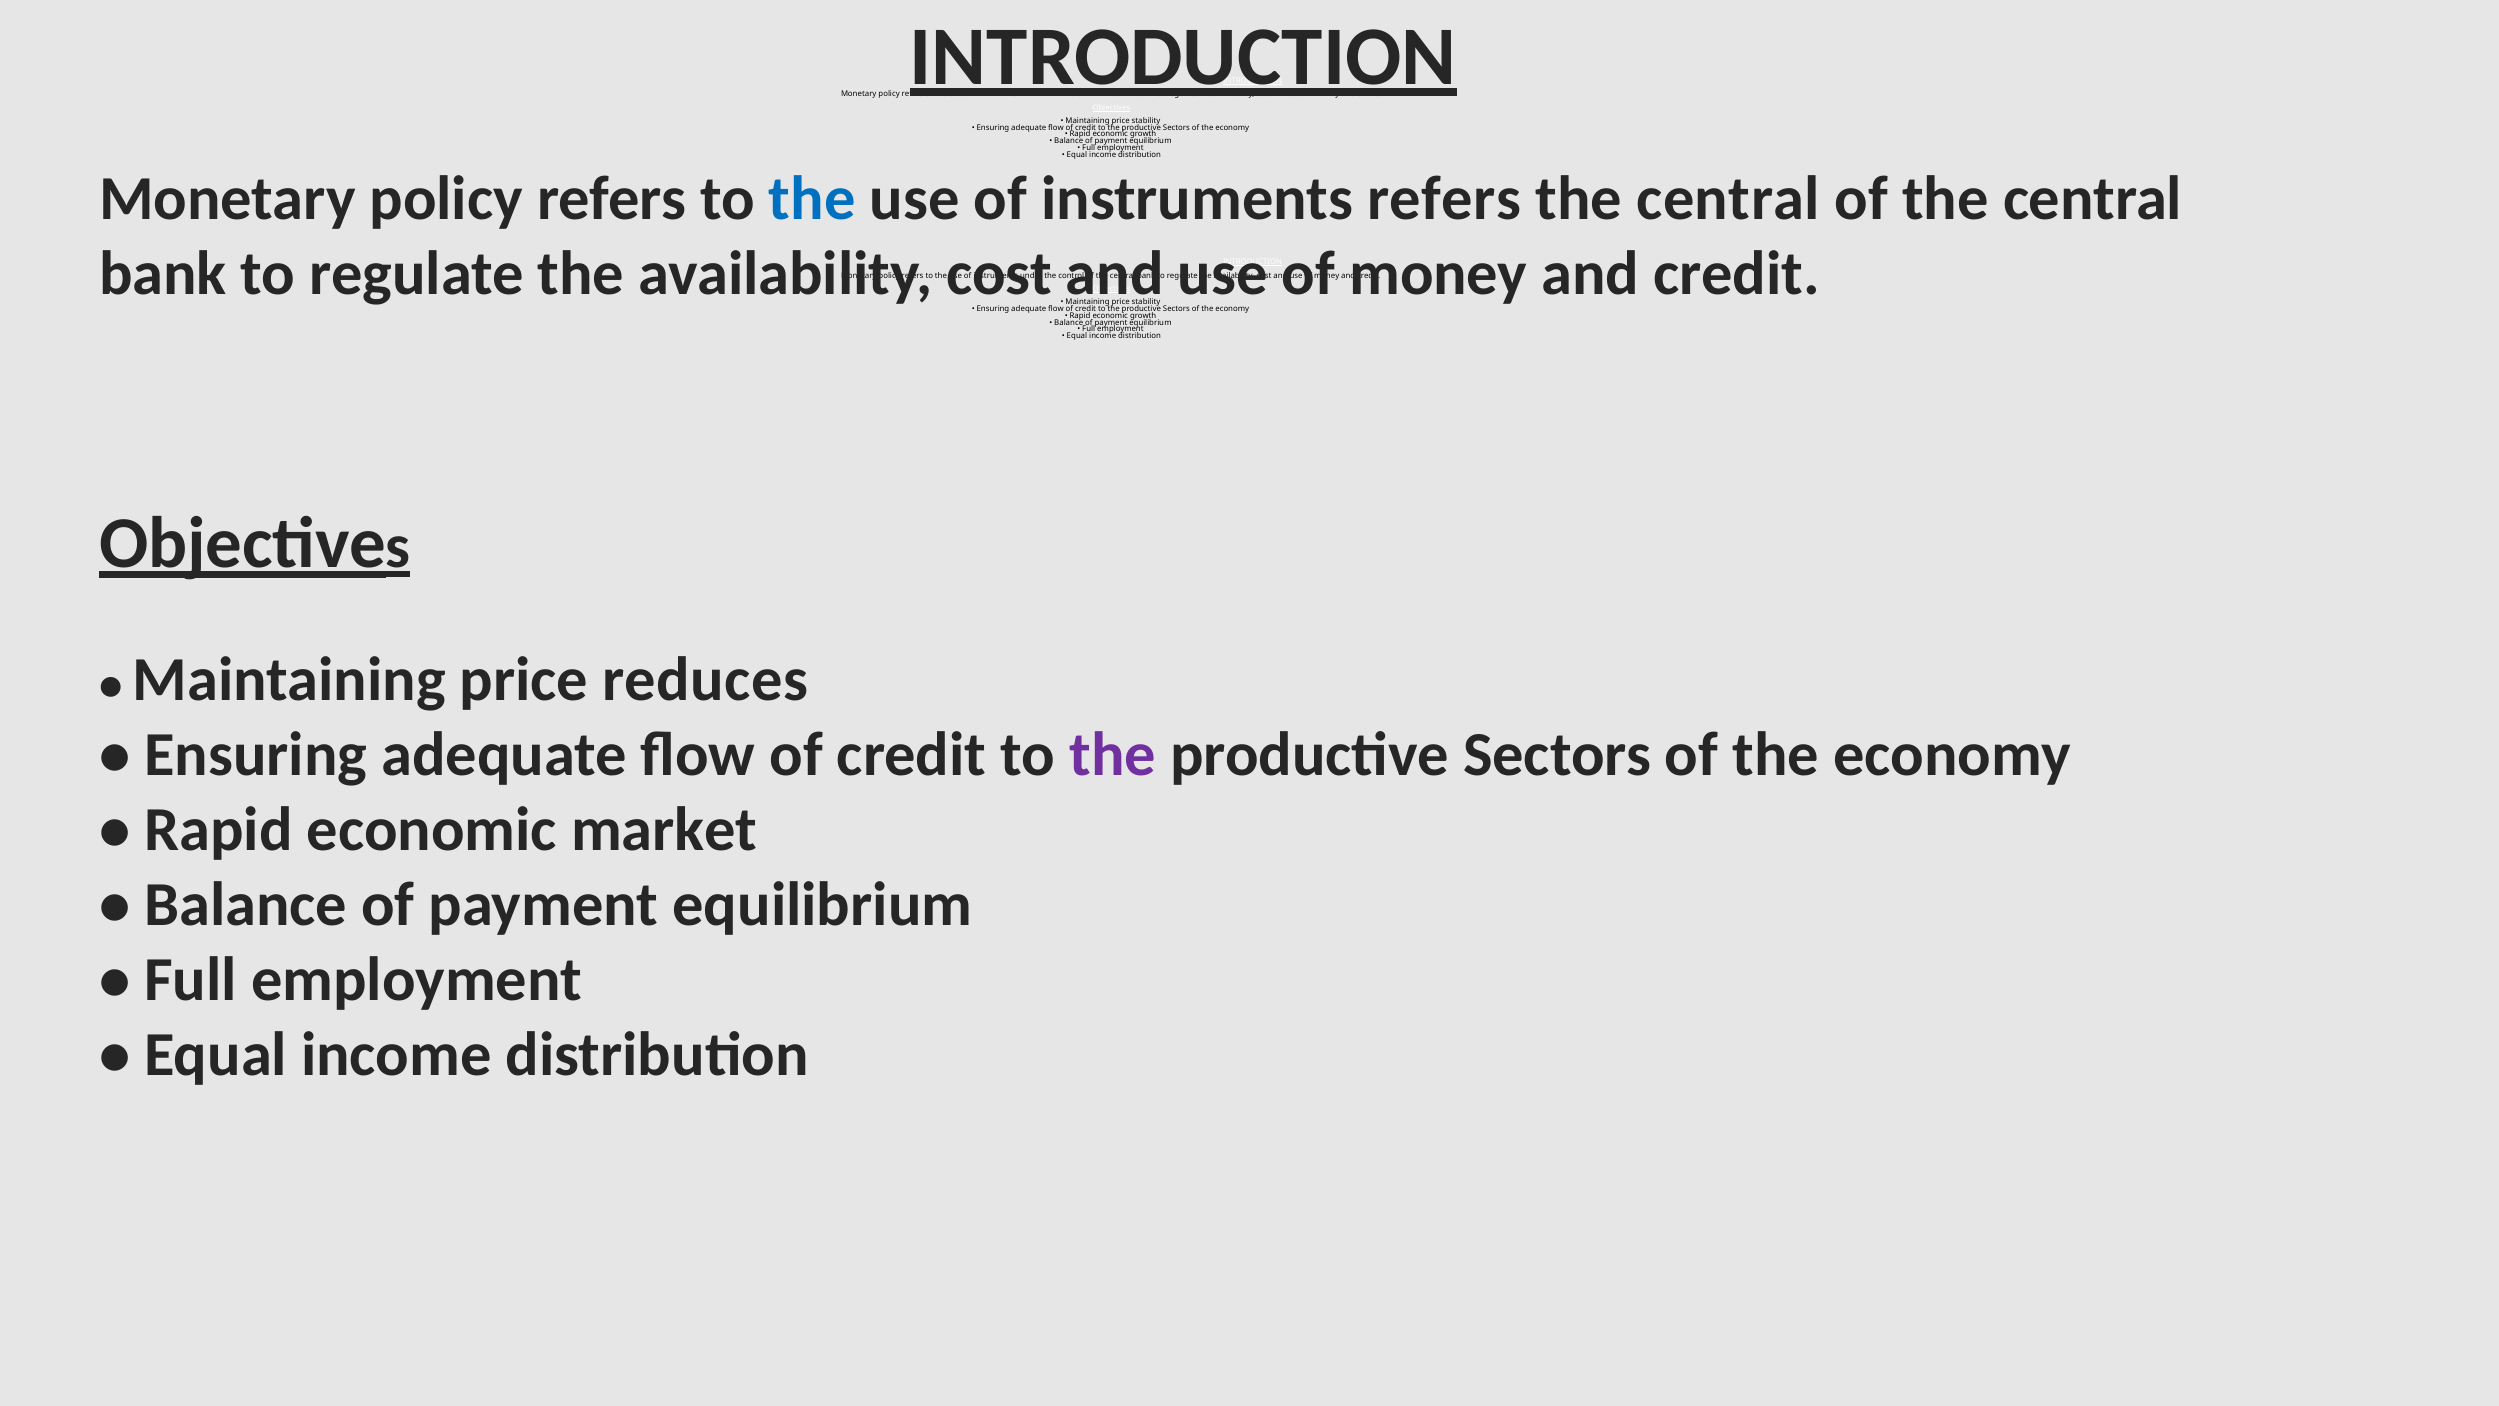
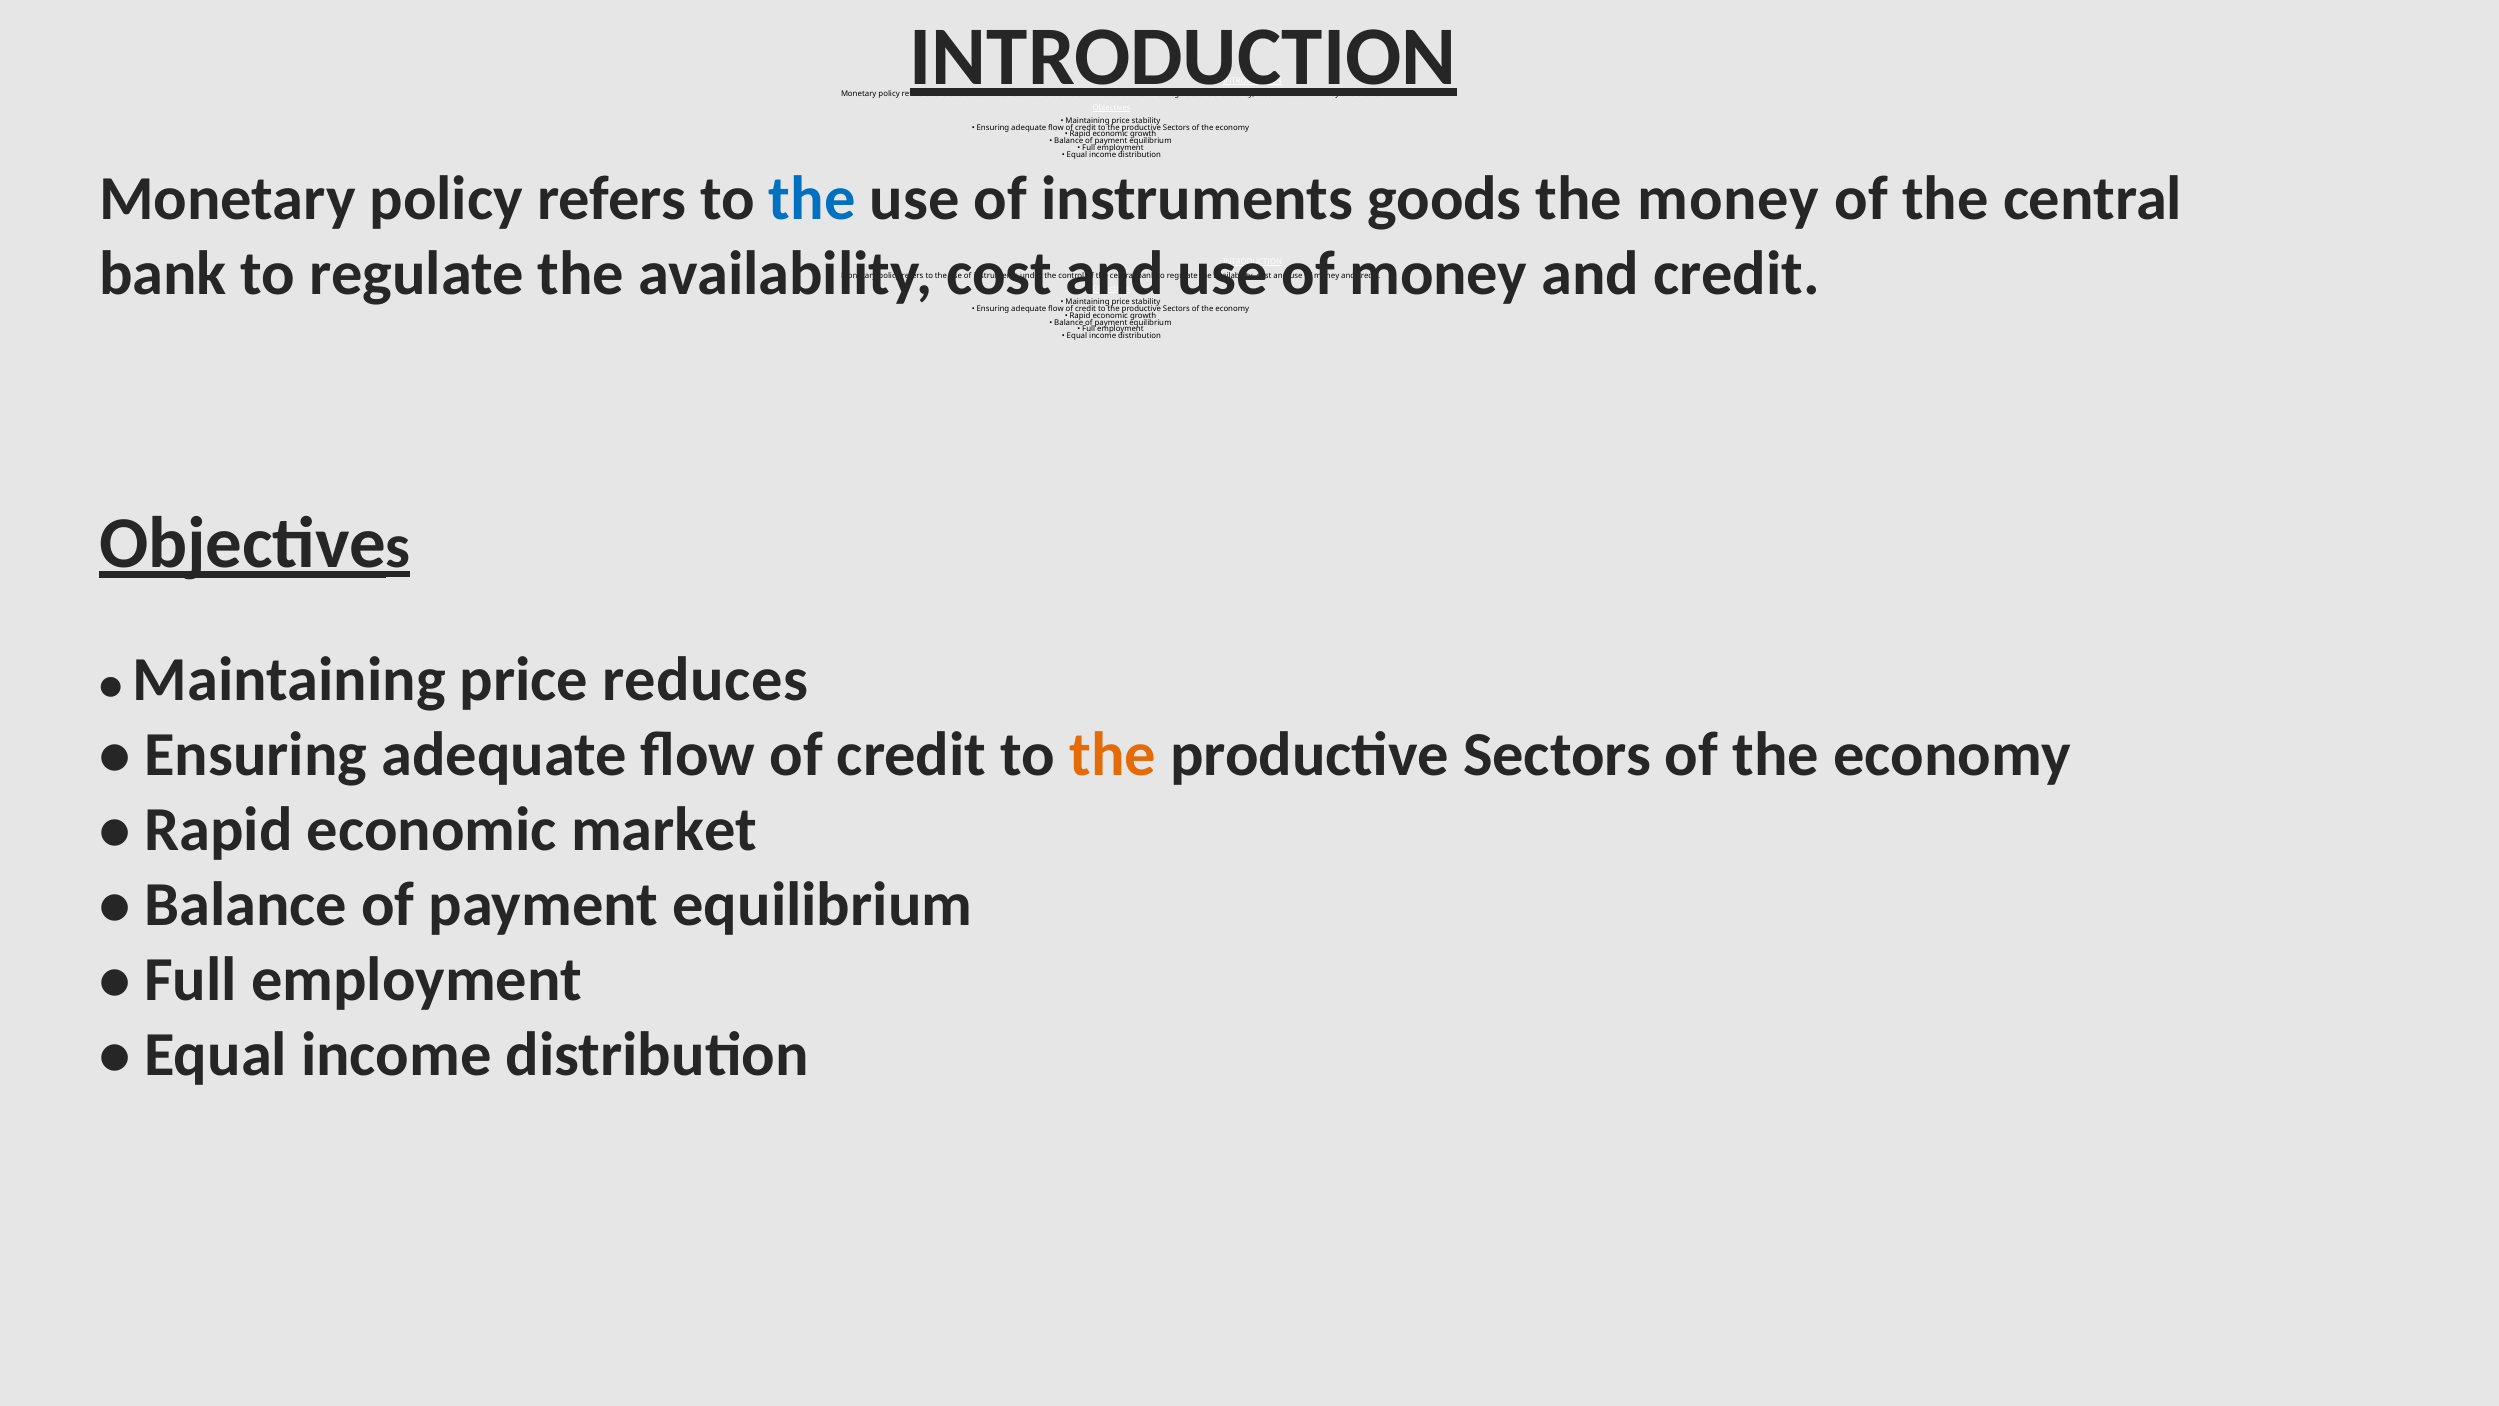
instruments refers: refers -> goods
central at (1728, 199): central -> money
the at (1113, 755) colour: purple -> orange
